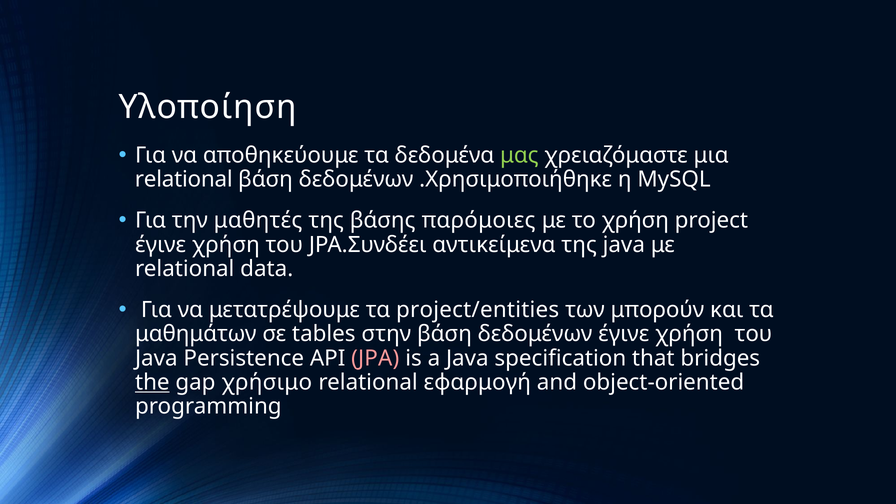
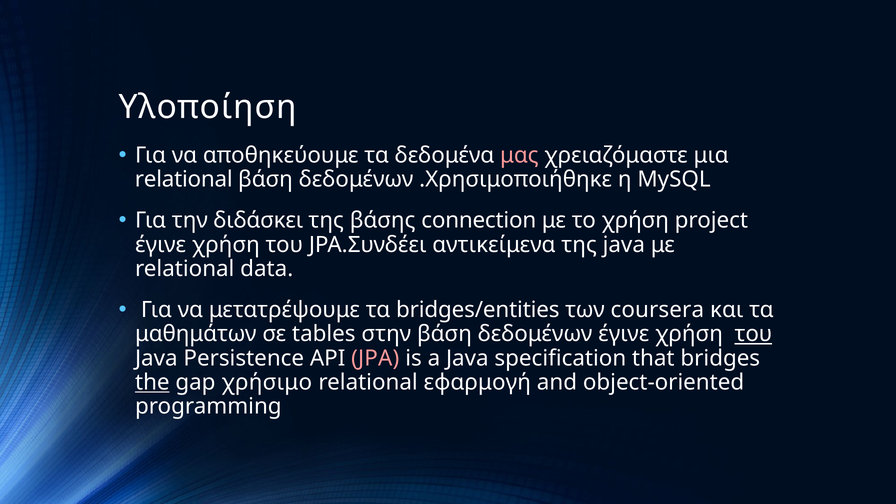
μας colour: light green -> pink
μαθητές: μαθητές -> διδάσκει
παρόμοιες: παρόμοιες -> connection
project/entities: project/entities -> bridges/entities
μπορούν: μπορούν -> coursera
του at (753, 334) underline: none -> present
